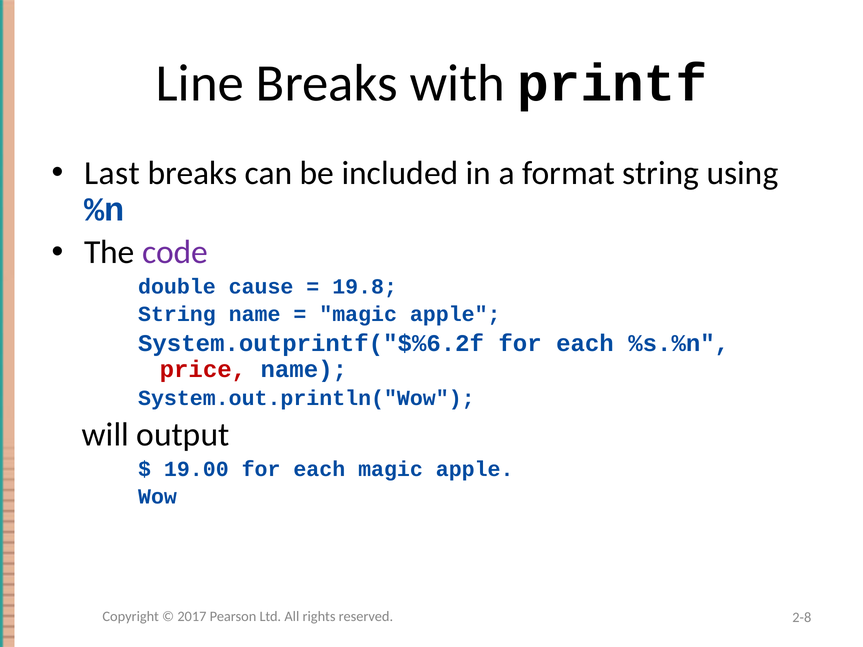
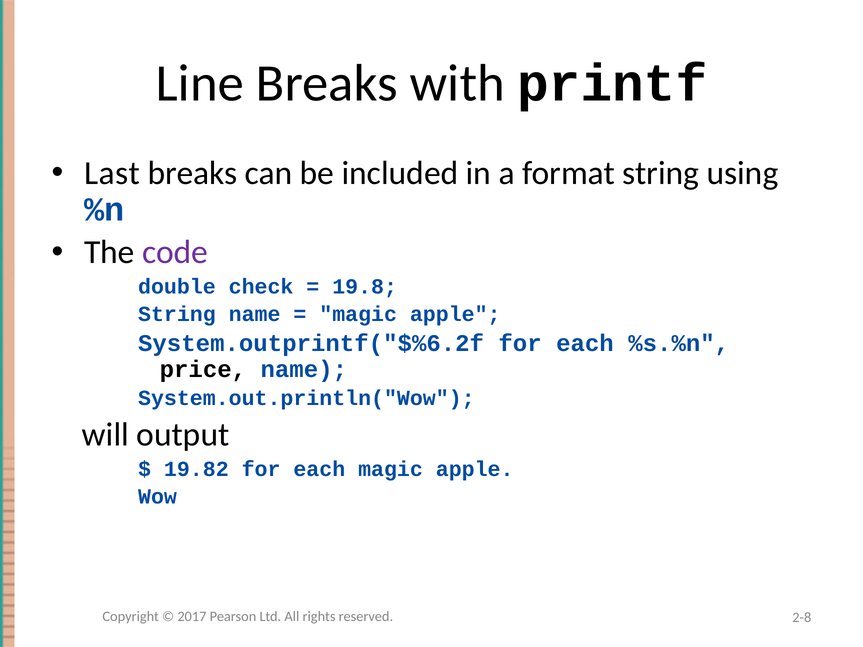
cause: cause -> check
price colour: red -> black
19.00: 19.00 -> 19.82
